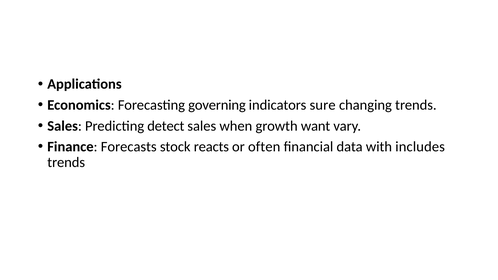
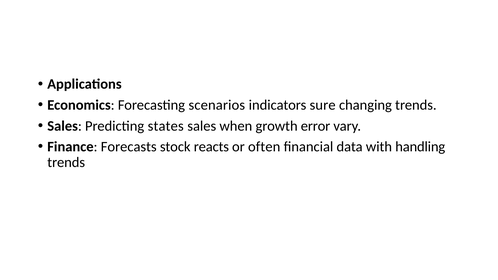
governing: governing -> scenarios
detect: detect -> states
want: want -> error
includes: includes -> handling
